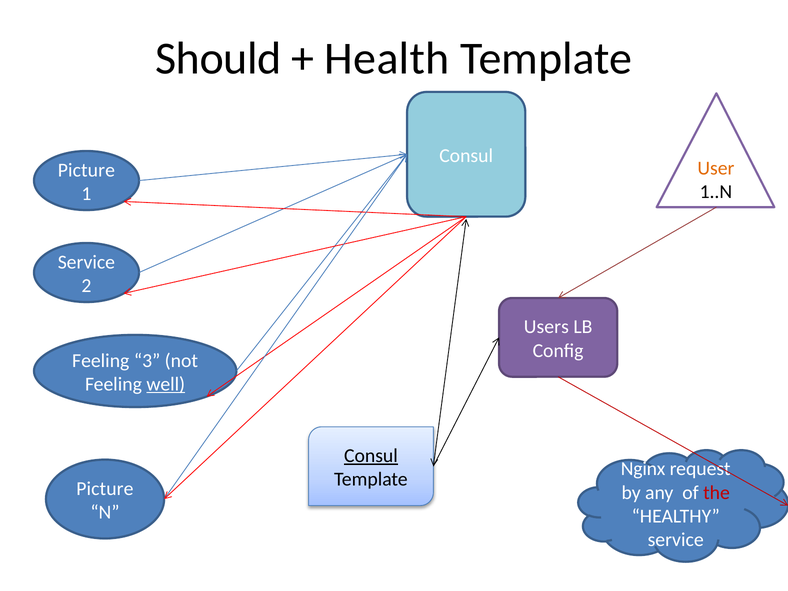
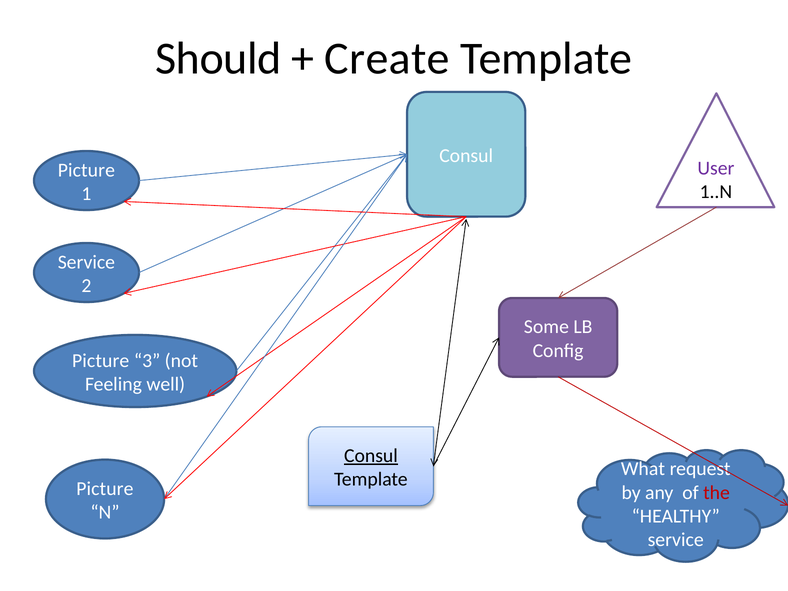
Health: Health -> Create
User colour: orange -> purple
Users: Users -> Some
Feeling at (101, 361): Feeling -> Picture
well underline: present -> none
Nginx: Nginx -> What
